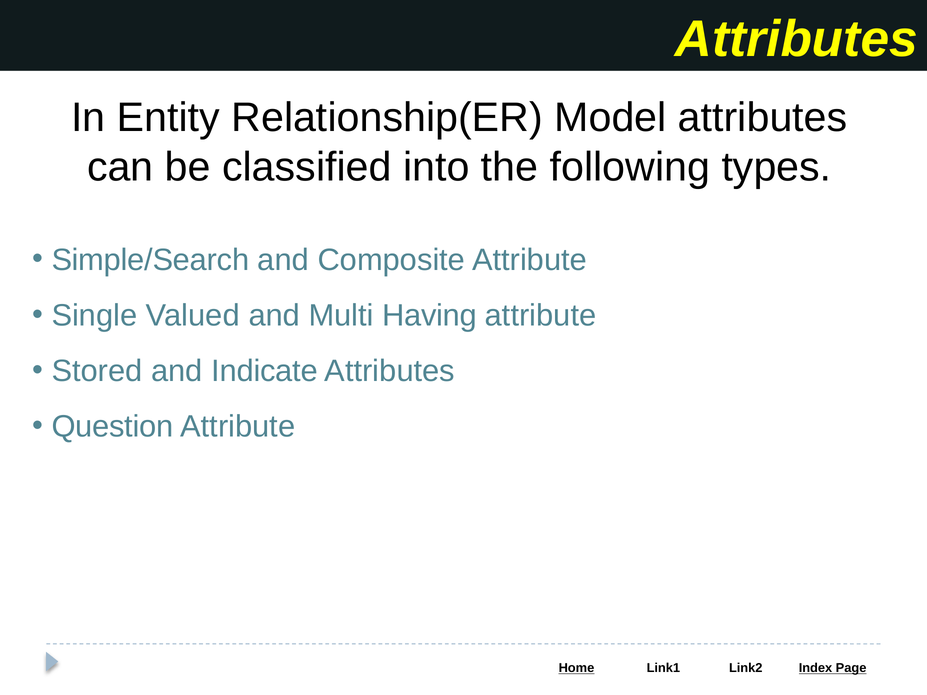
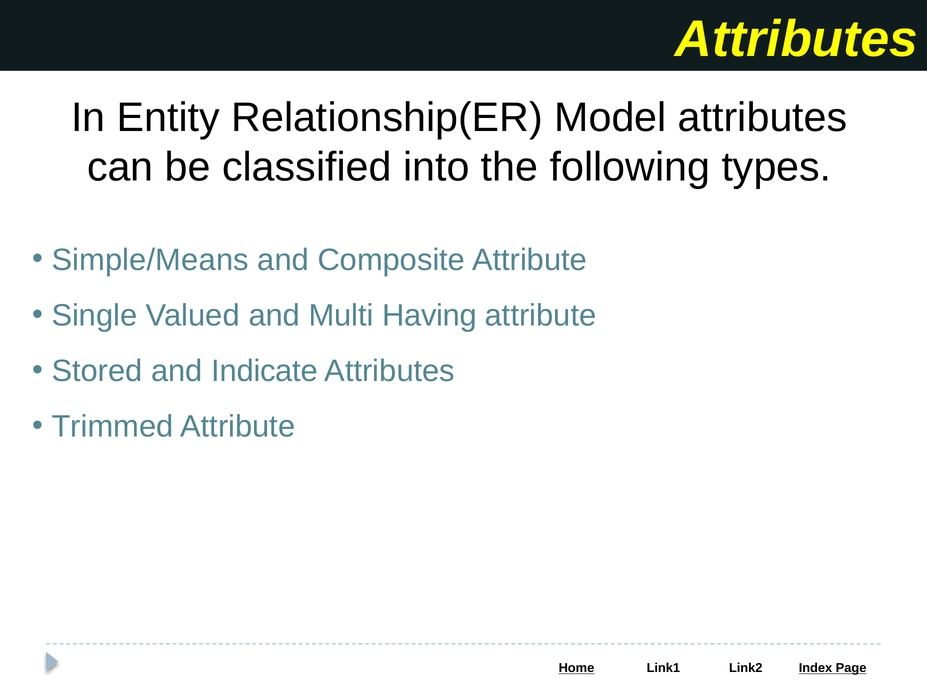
Simple/Search: Simple/Search -> Simple/Means
Question: Question -> Trimmed
